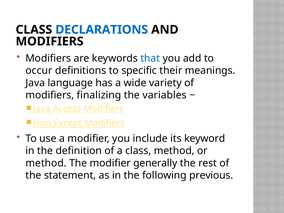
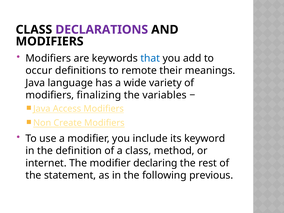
DECLARATIONS colour: blue -> purple
specific: specific -> remote
Except: Except -> Create
method at (46, 163): method -> internet
generally: generally -> declaring
